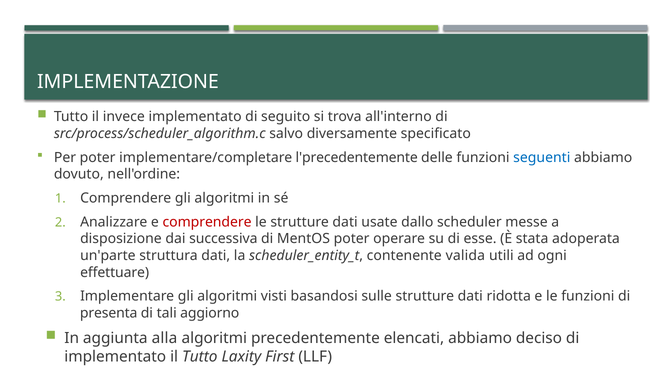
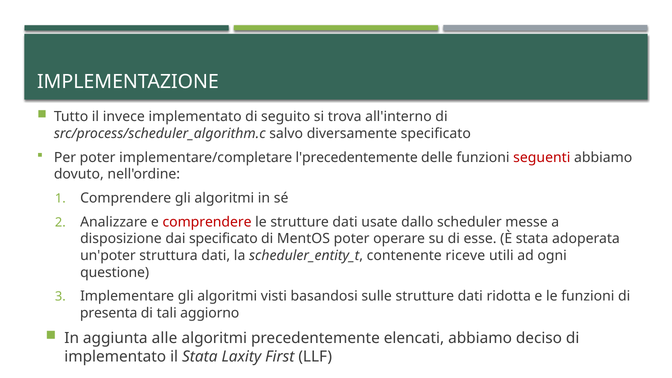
seguenti colour: blue -> red
dai successiva: successiva -> specificato
un'parte: un'parte -> un'poter
valida: valida -> riceve
effettuare: effettuare -> questione
alla: alla -> alle
il Tutto: Tutto -> Stata
